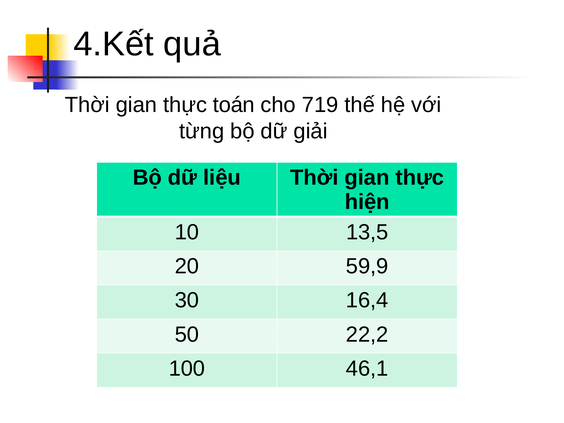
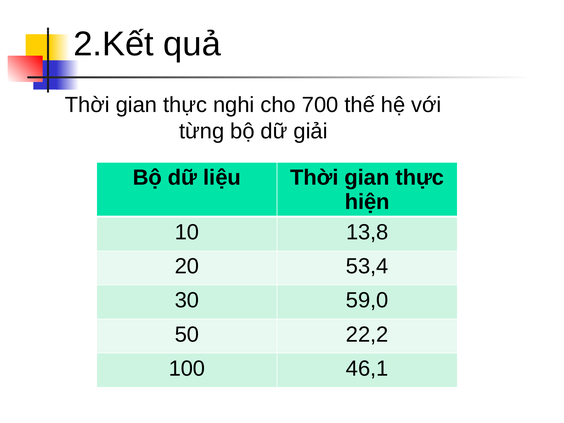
4.Kết: 4.Kết -> 2.Kết
toán: toán -> nghi
719: 719 -> 700
13,5: 13,5 -> 13,8
59,9: 59,9 -> 53,4
16,4: 16,4 -> 59,0
